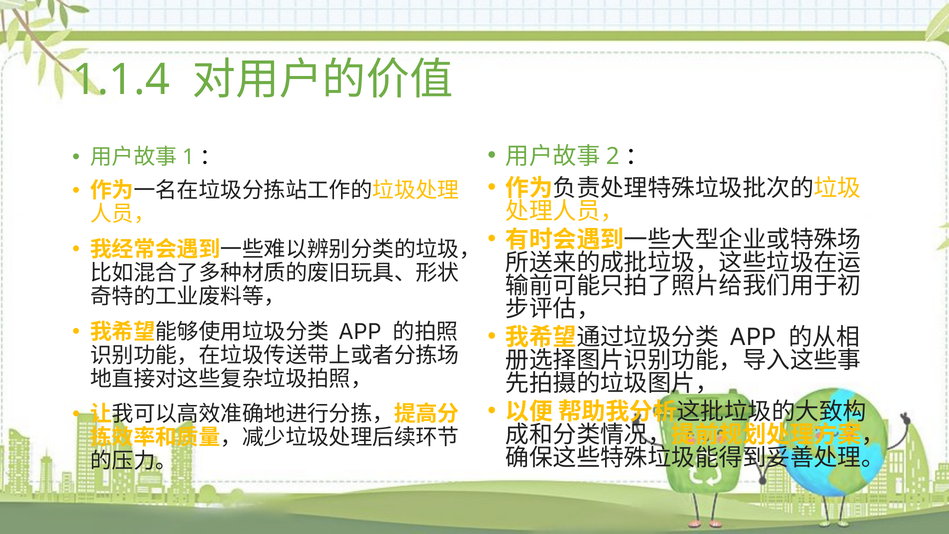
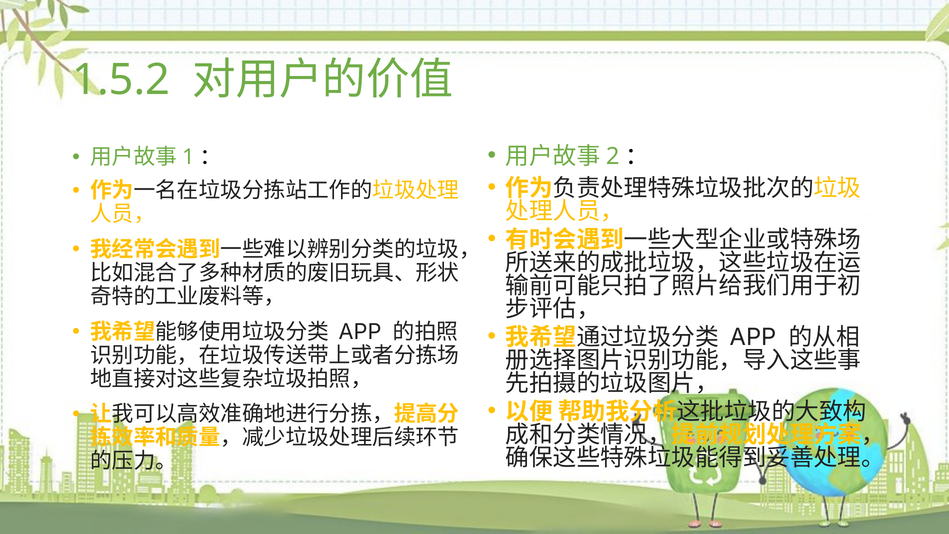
1.1.4: 1.1.4 -> 1.5.2
